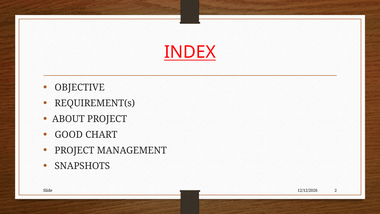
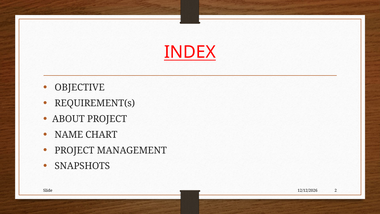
GOOD: GOOD -> NAME
